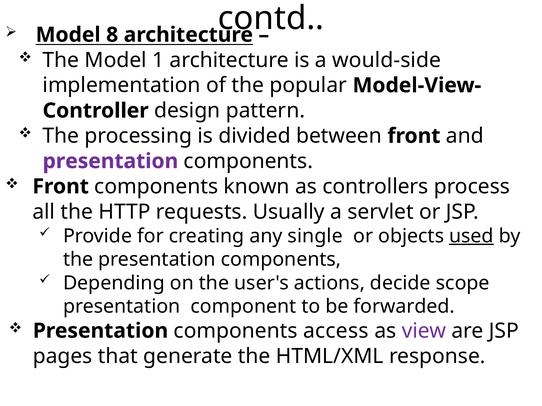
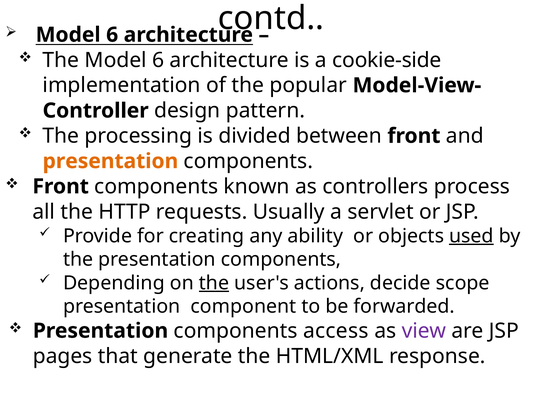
8 at (112, 35): 8 -> 6
The Model 1: 1 -> 6
would-side: would-side -> cookie-side
presentation at (110, 161) colour: purple -> orange
single: single -> ability
the at (214, 283) underline: none -> present
